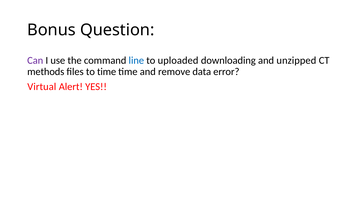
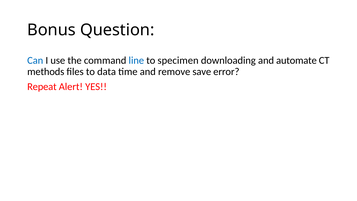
Can colour: purple -> blue
uploaded: uploaded -> specimen
unzipped: unzipped -> automate
to time: time -> data
data: data -> save
Virtual: Virtual -> Repeat
